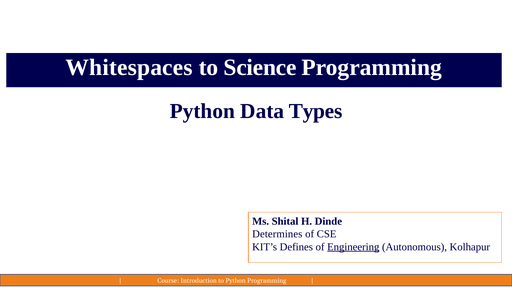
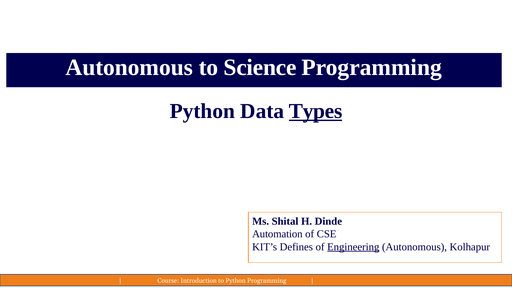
Whitespaces at (129, 67): Whitespaces -> Autonomous
Types underline: none -> present
Determines: Determines -> Automation
